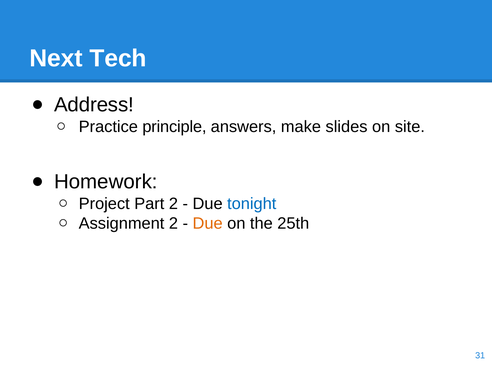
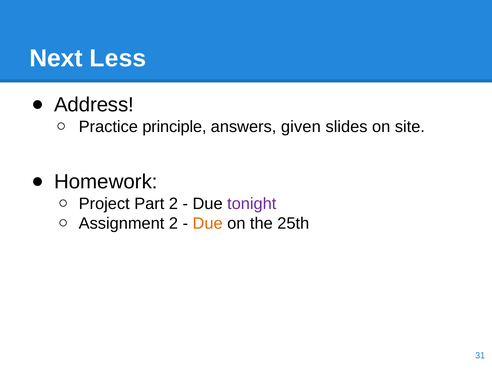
Tech: Tech -> Less
make: make -> given
tonight colour: blue -> purple
